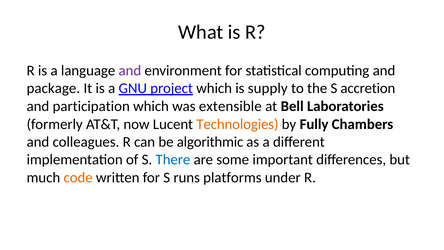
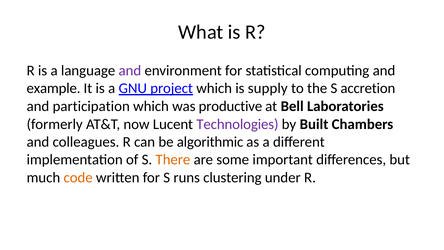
package: package -> example
extensible: extensible -> productive
Technologies colour: orange -> purple
Fully: Fully -> Built
There colour: blue -> orange
platforms: platforms -> clustering
